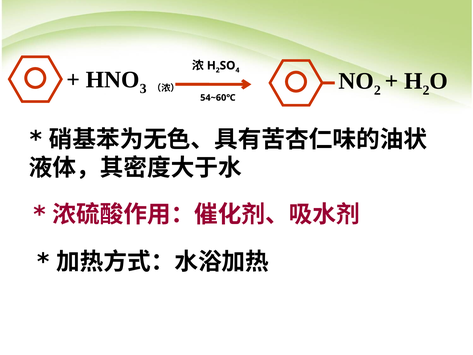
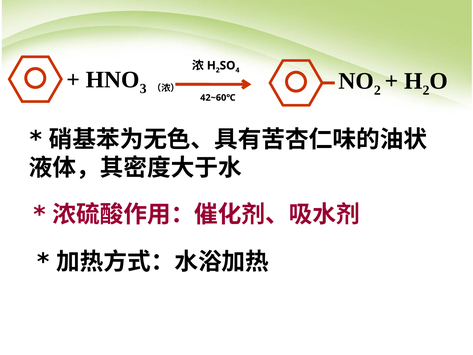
54~60℃: 54~60℃ -> 42~60℃
